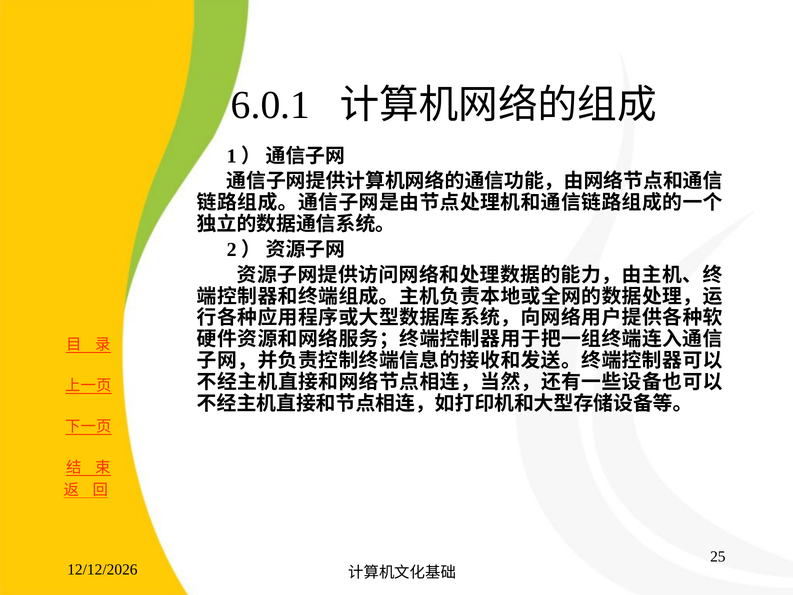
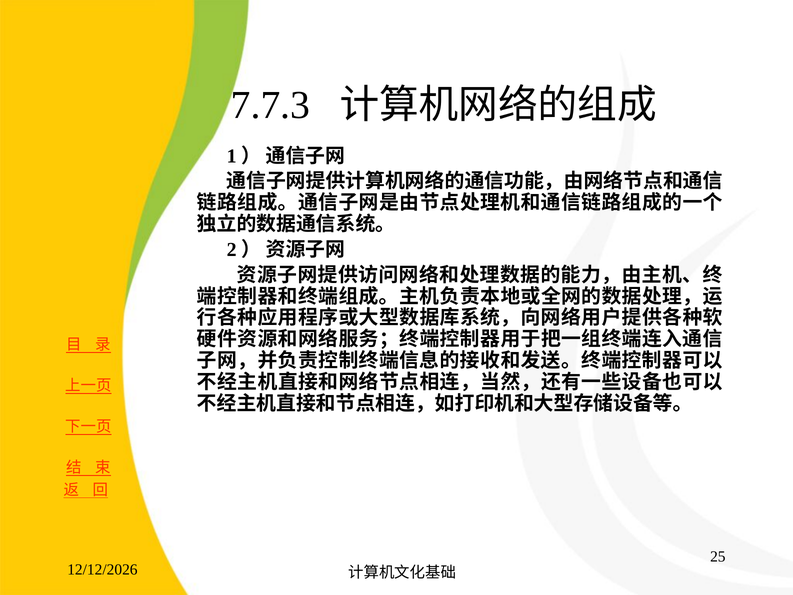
6.0.1: 6.0.1 -> 7.7.3
